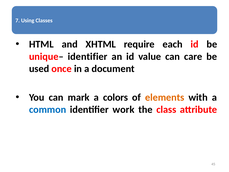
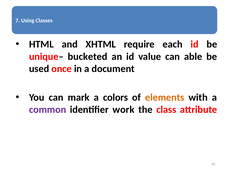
unique– identifier: identifier -> bucketed
care: care -> able
common colour: blue -> purple
